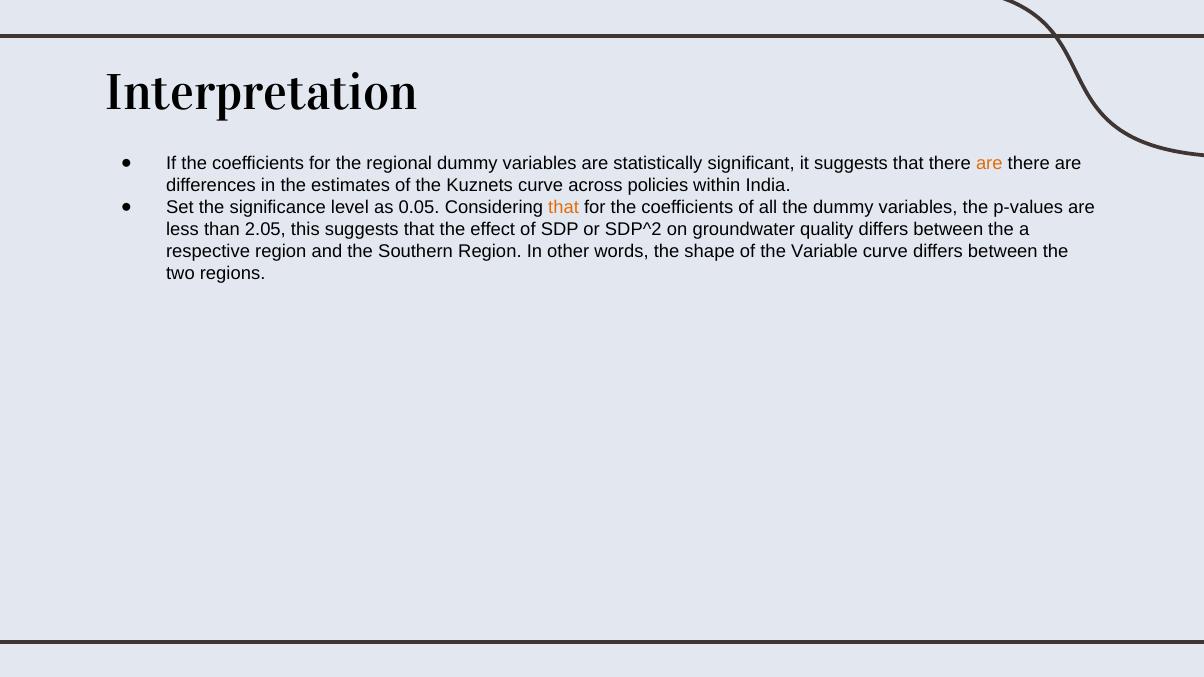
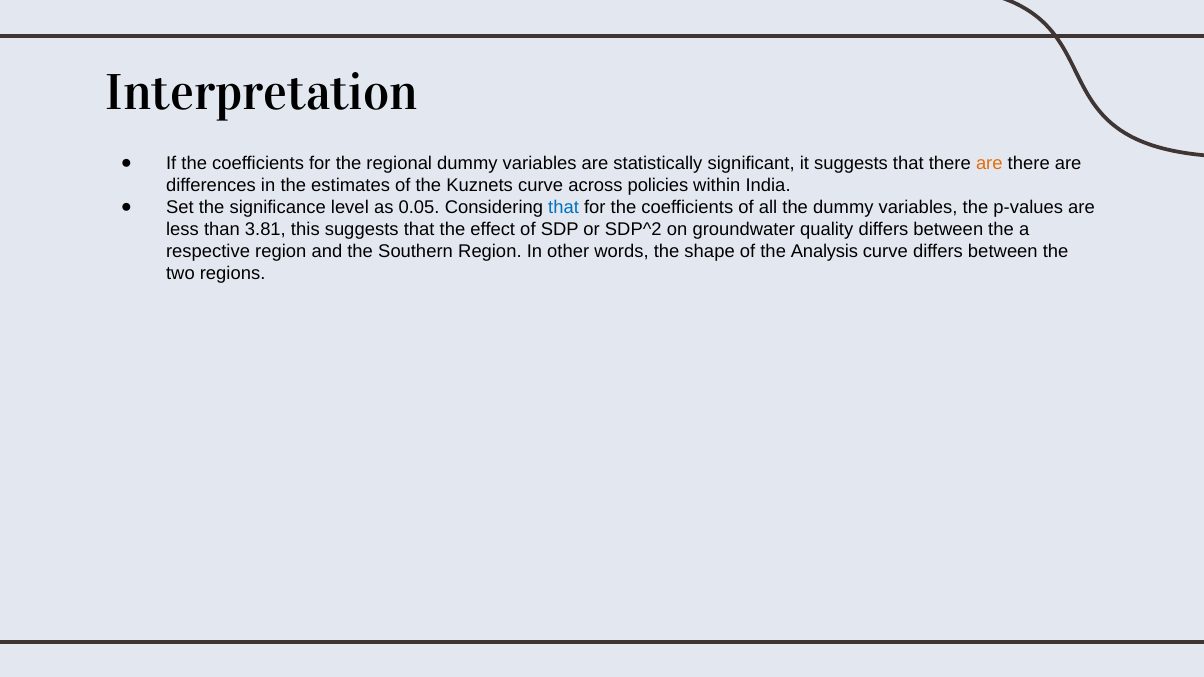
that at (564, 207) colour: orange -> blue
2.05: 2.05 -> 3.81
Variable: Variable -> Analysis
